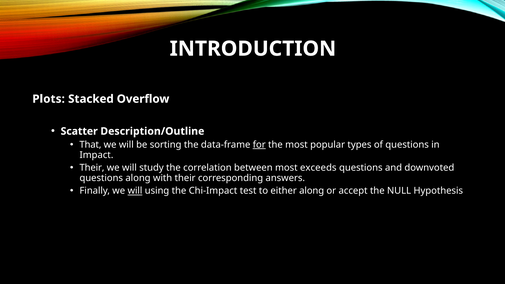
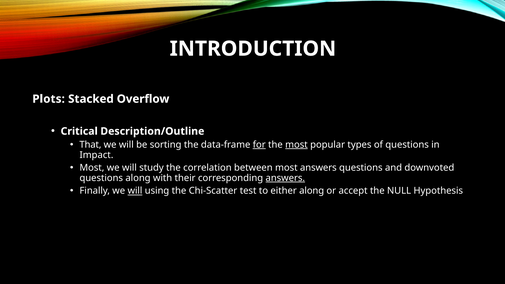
Scatter: Scatter -> Critical
most at (296, 145) underline: none -> present
Their at (92, 168): Their -> Most
most exceeds: exceeds -> answers
answers at (285, 178) underline: none -> present
Chi-Impact: Chi-Impact -> Chi-Scatter
